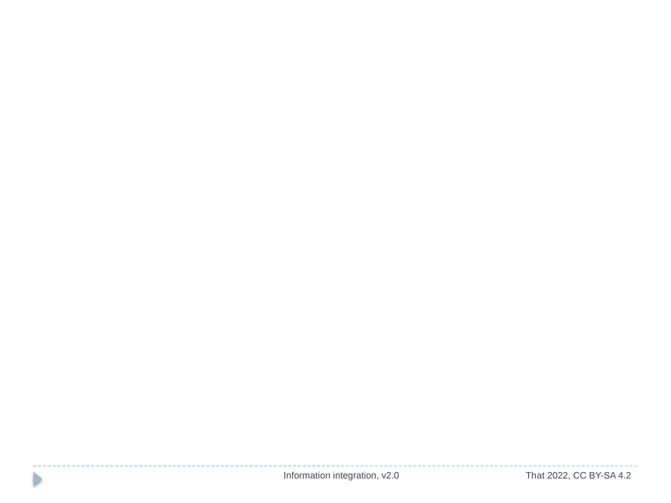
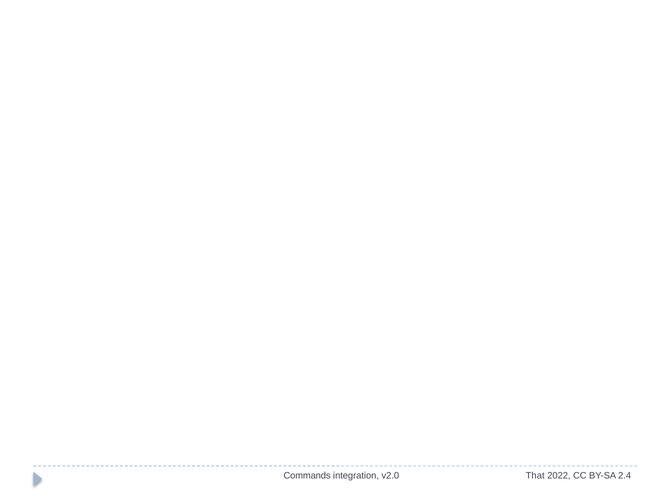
Information: Information -> Commands
4.2: 4.2 -> 2.4
